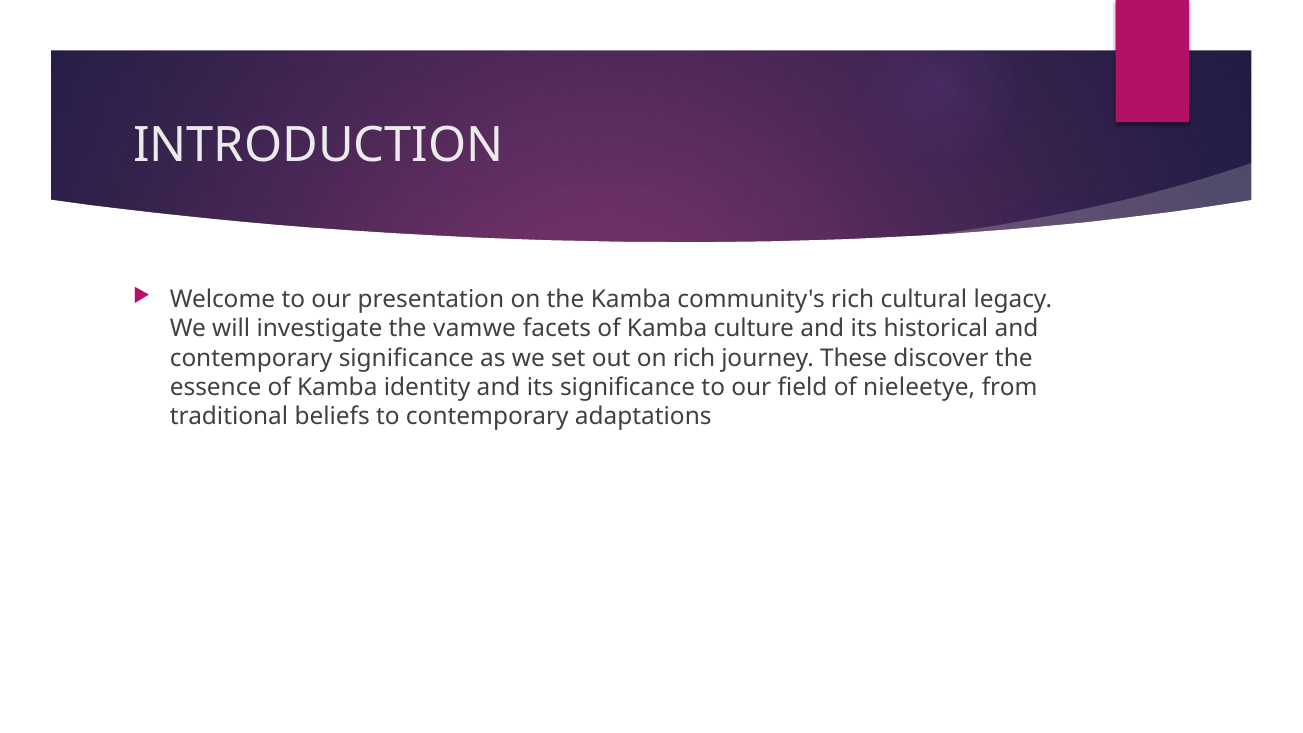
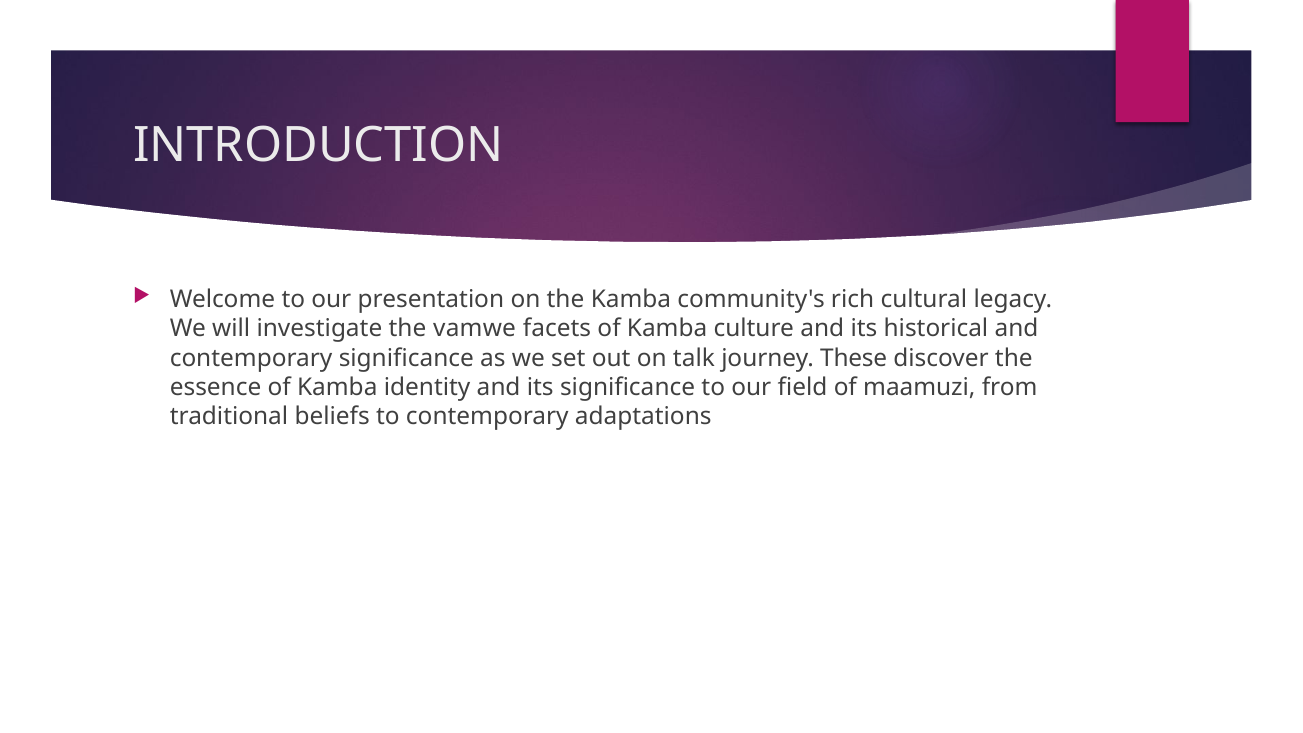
on rich: rich -> talk
nieleetye: nieleetye -> maamuzi
